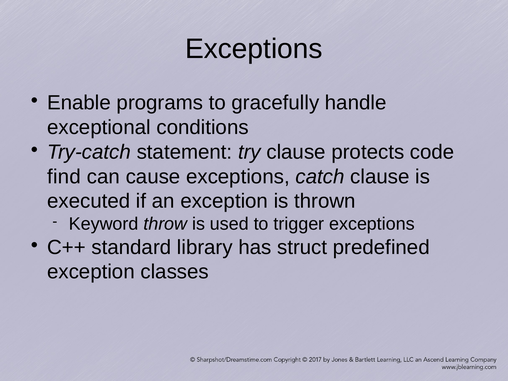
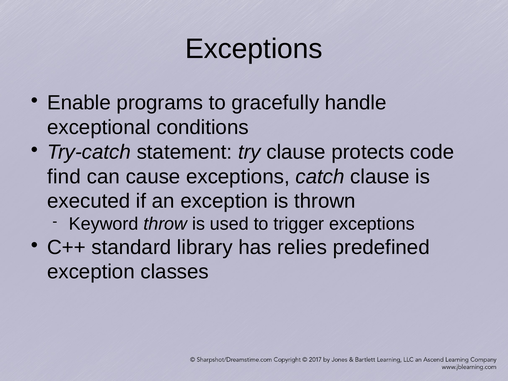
struct: struct -> relies
